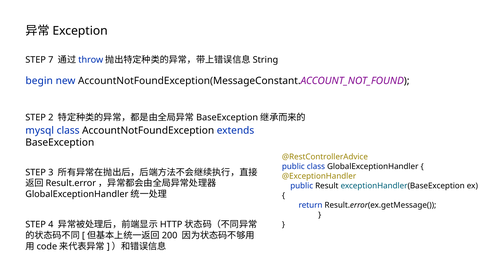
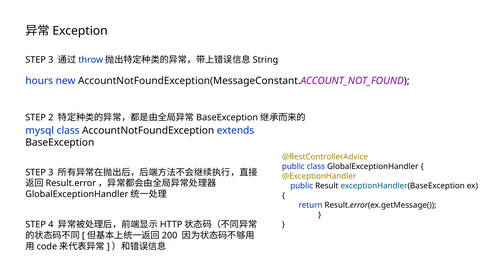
7 at (51, 60): 7 -> 3
begin: begin -> hours
